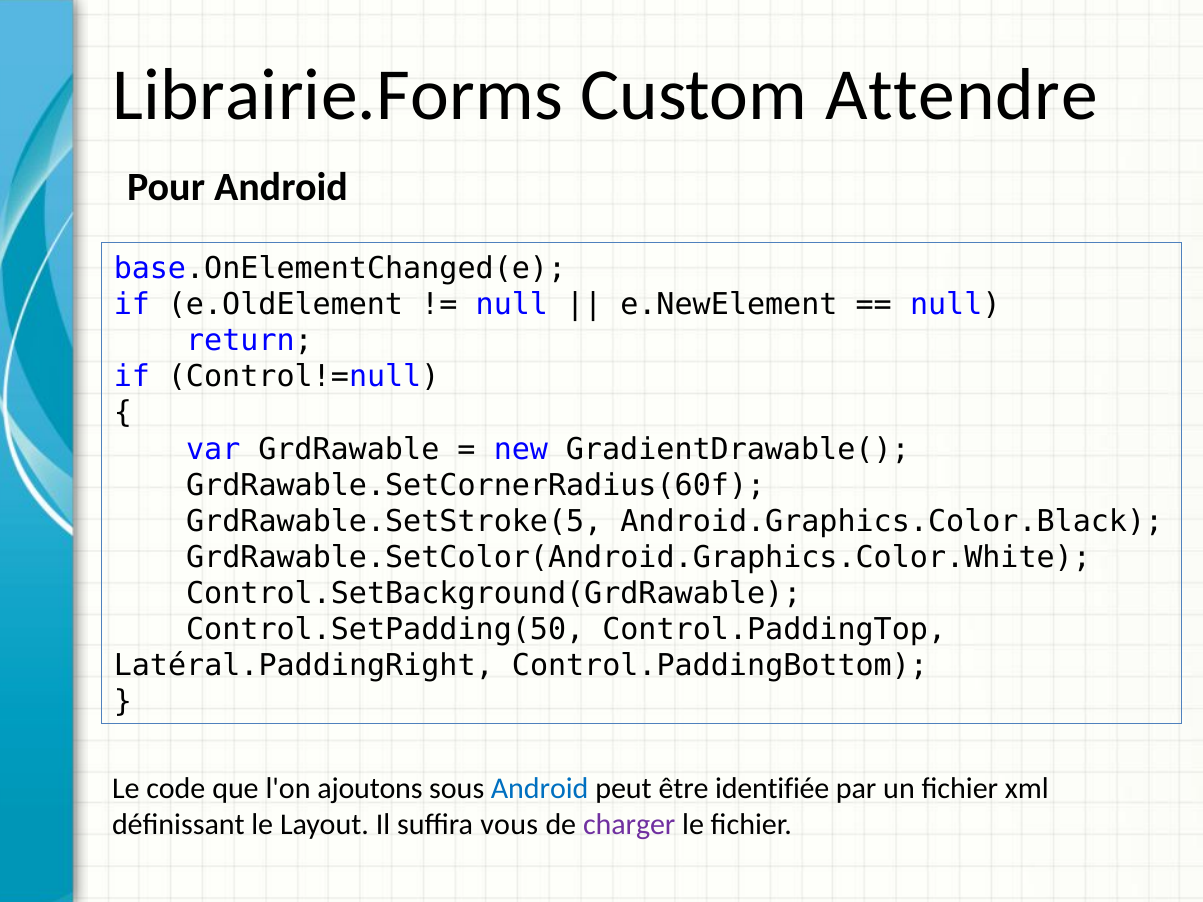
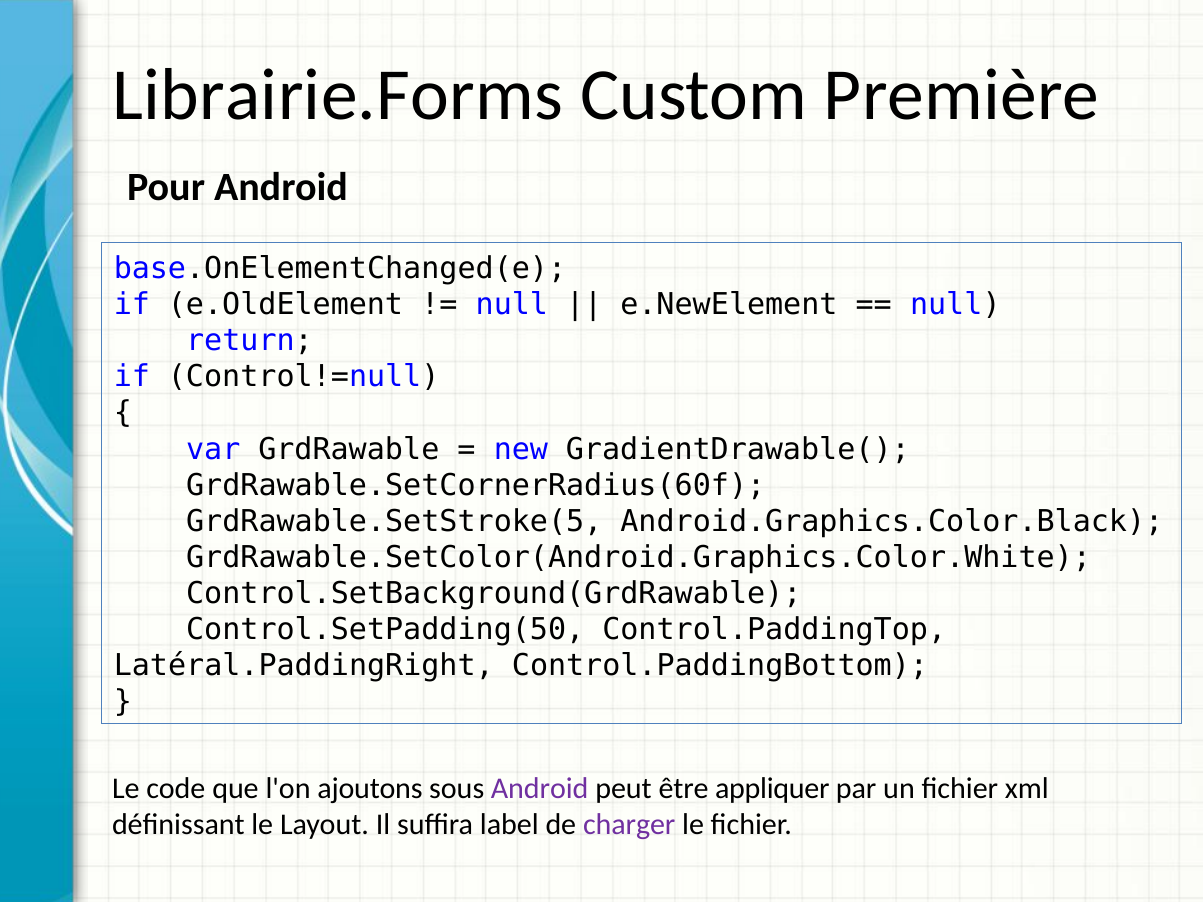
Attendre: Attendre -> Première
Android at (540, 789) colour: blue -> purple
identifiée: identifiée -> appliquer
vous: vous -> label
